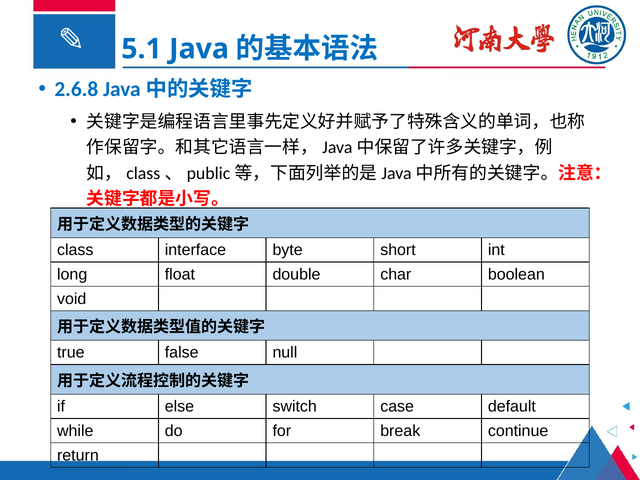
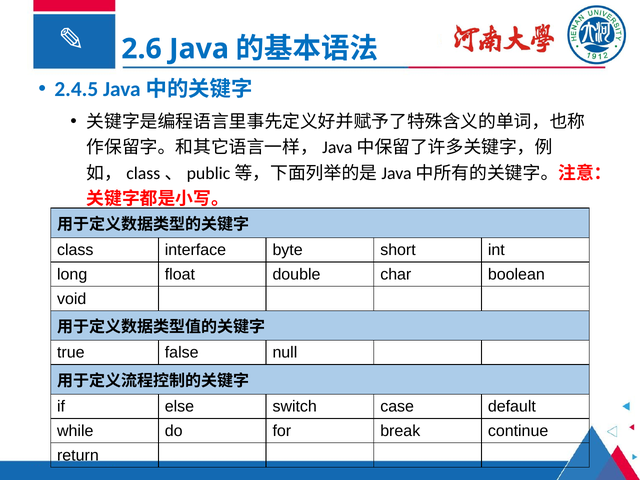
5.1: 5.1 -> 2.6
2.6.8: 2.6.8 -> 2.4.5
